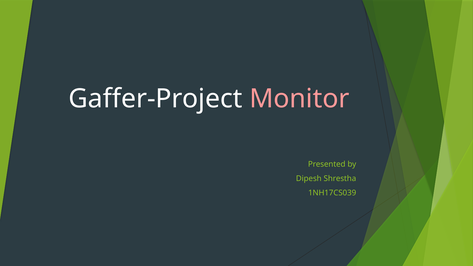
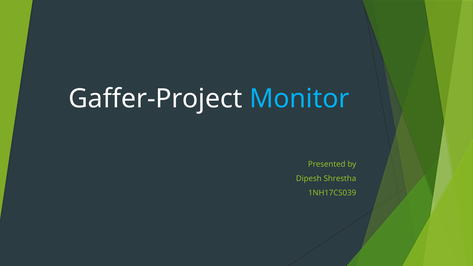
Monitor colour: pink -> light blue
